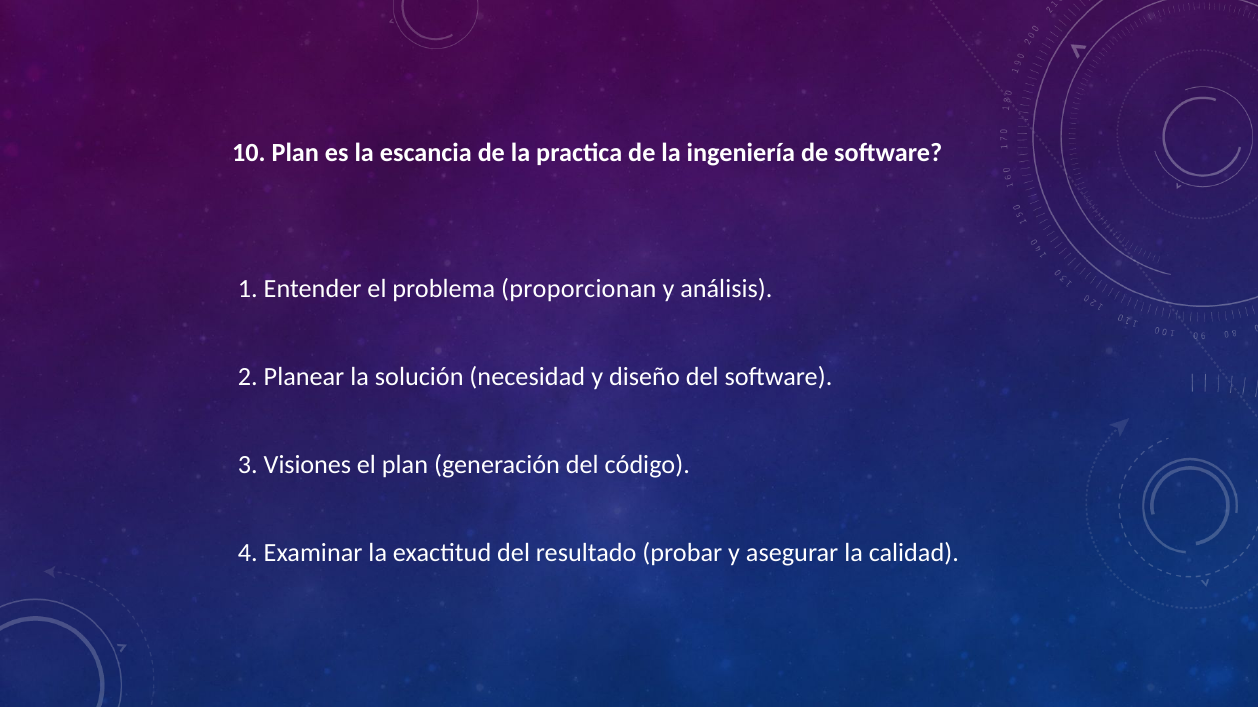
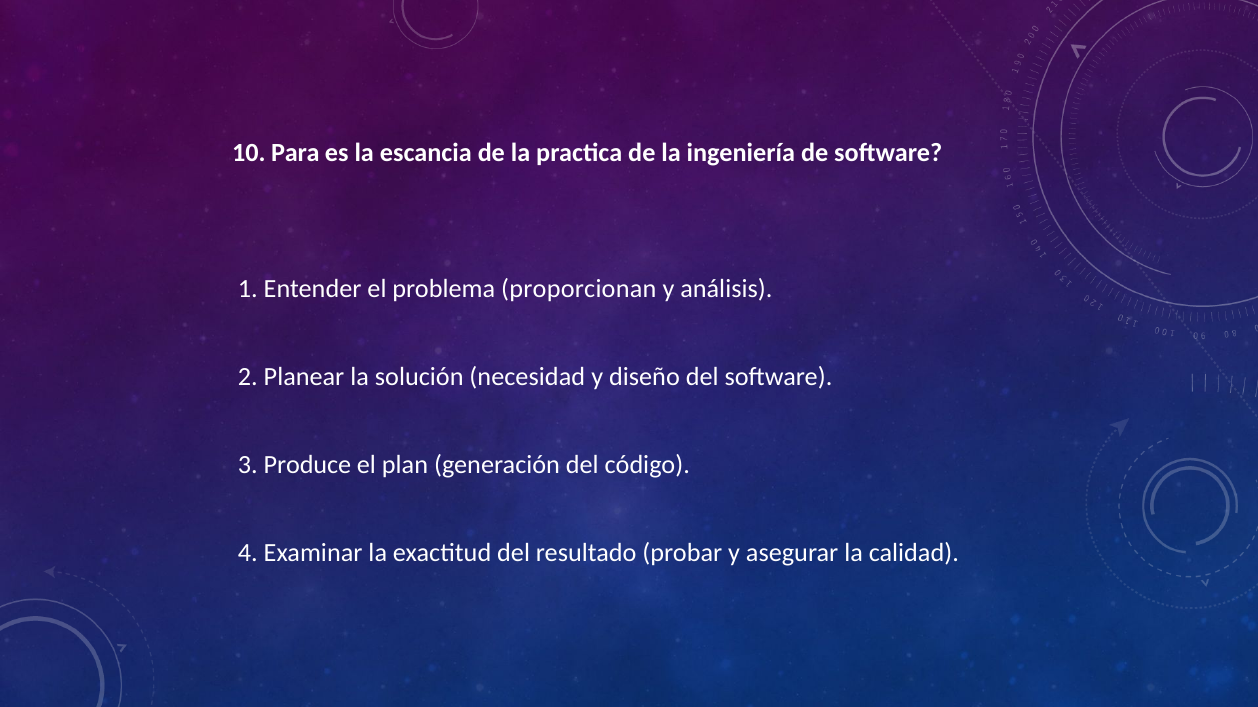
10 Plan: Plan -> Para
Visiones: Visiones -> Produce
